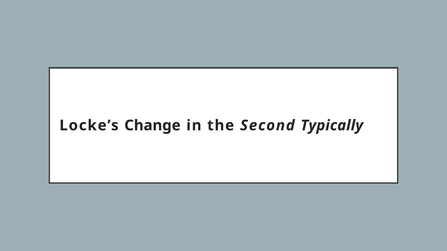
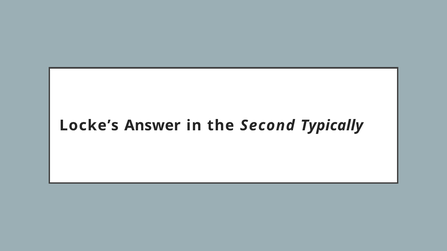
Change: Change -> Answer
